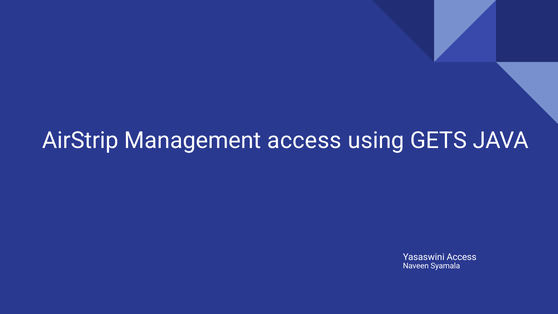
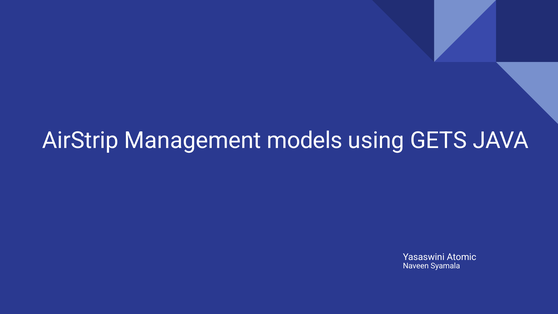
Management access: access -> models
Yasaswini Access: Access -> Atomic
